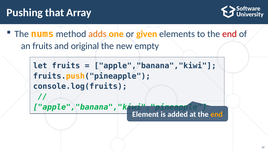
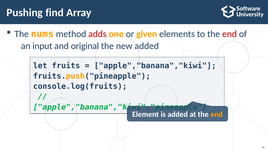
that: that -> find
adds colour: orange -> red
an fruits: fruits -> input
new empty: empty -> added
